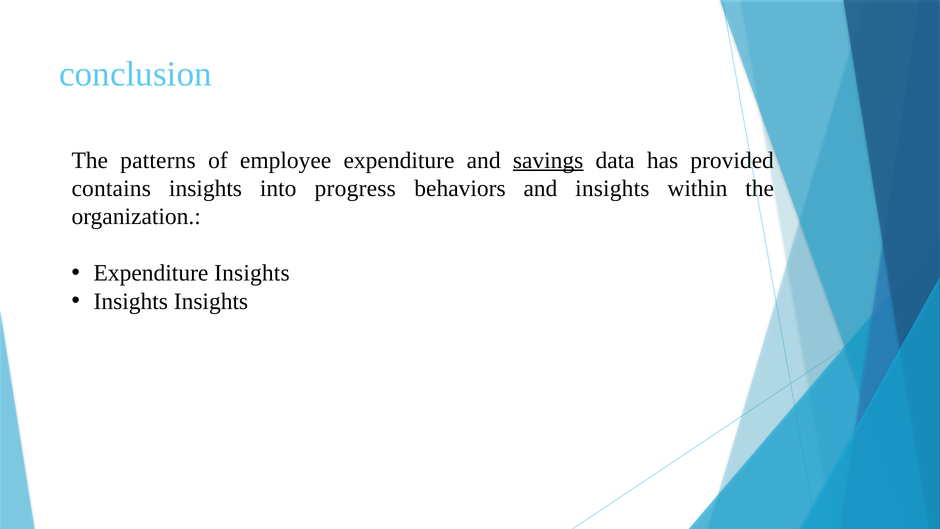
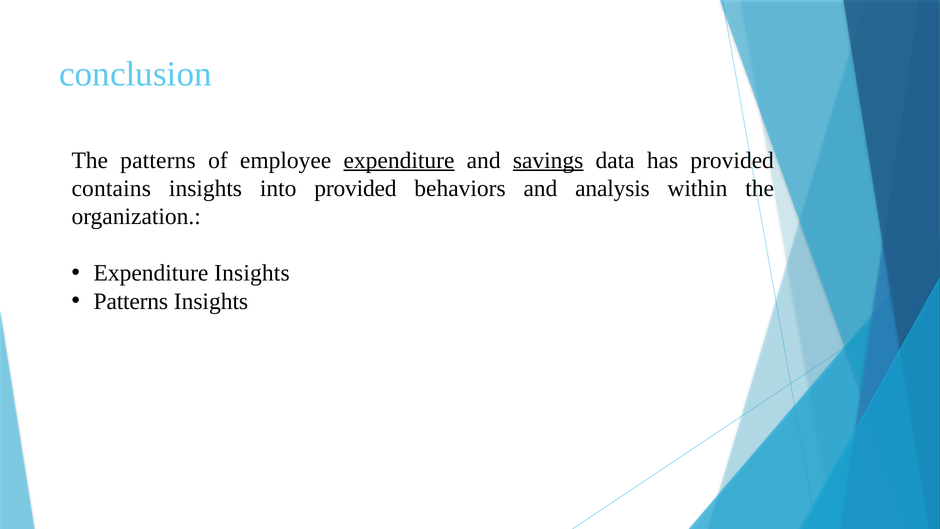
expenditure at (399, 160) underline: none -> present
into progress: progress -> provided
and insights: insights -> analysis
Insights at (131, 301): Insights -> Patterns
